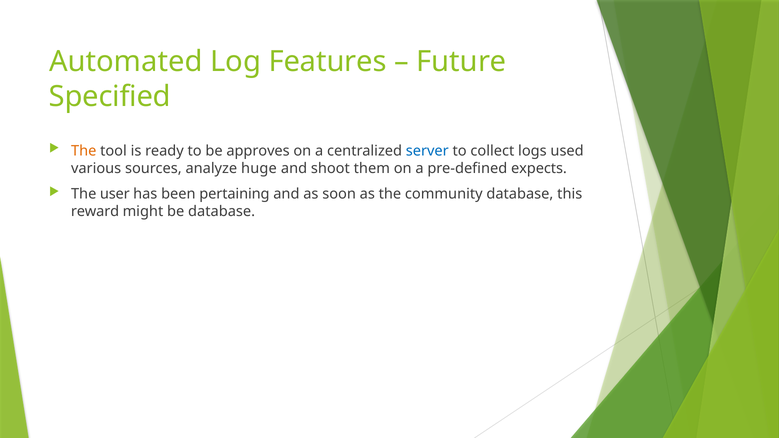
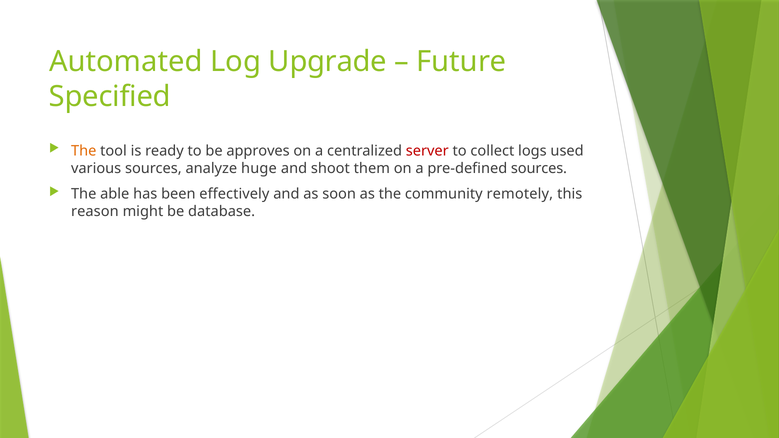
Features: Features -> Upgrade
server colour: blue -> red
pre-defined expects: expects -> sources
user: user -> able
pertaining: pertaining -> effectively
community database: database -> remotely
reward: reward -> reason
